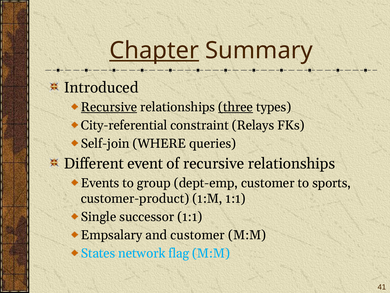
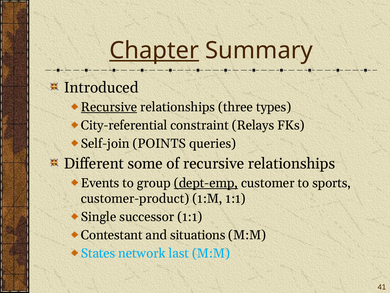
three underline: present -> none
WHERE: WHERE -> POINTS
event: event -> some
dept-emp underline: none -> present
Empsalary: Empsalary -> Contestant
and customer: customer -> situations
flag: flag -> last
